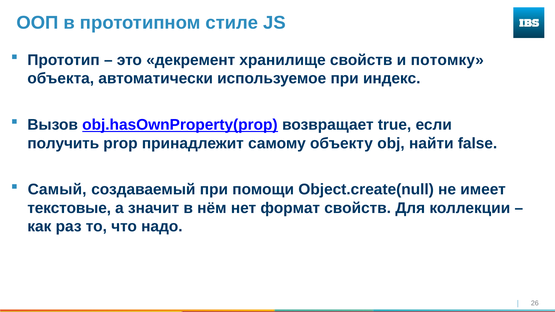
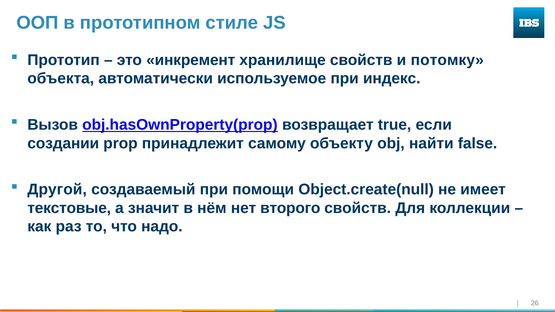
декремент: декремент -> инкремент
получить: получить -> создании
Самый: Самый -> Другой
формат: формат -> второго
